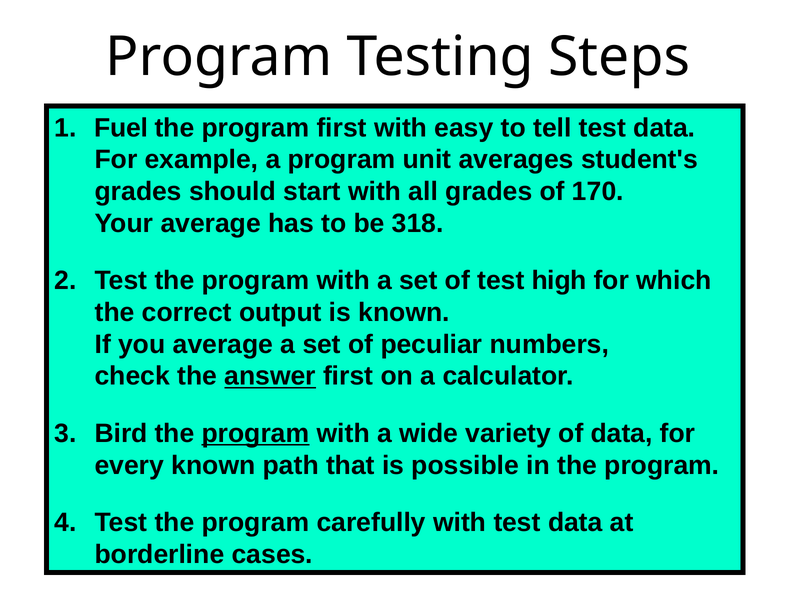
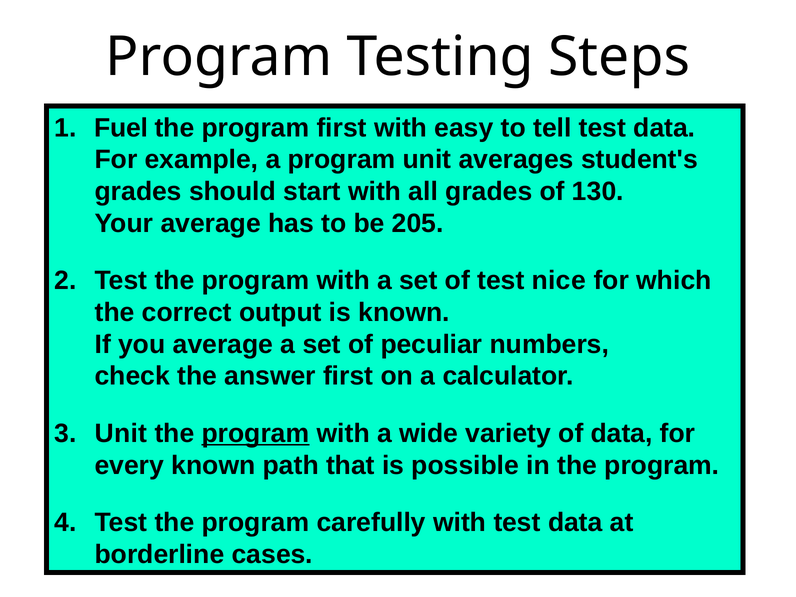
170: 170 -> 130
318: 318 -> 205
high: high -> nice
answer underline: present -> none
3 Bird: Bird -> Unit
